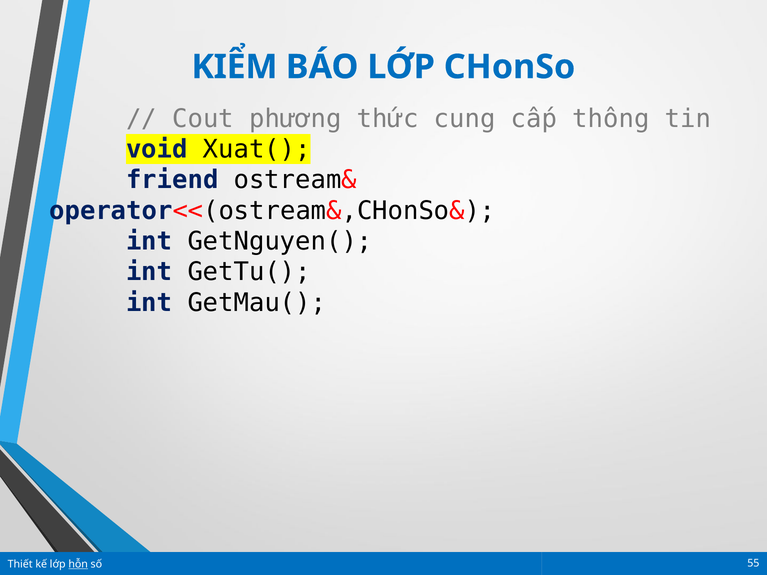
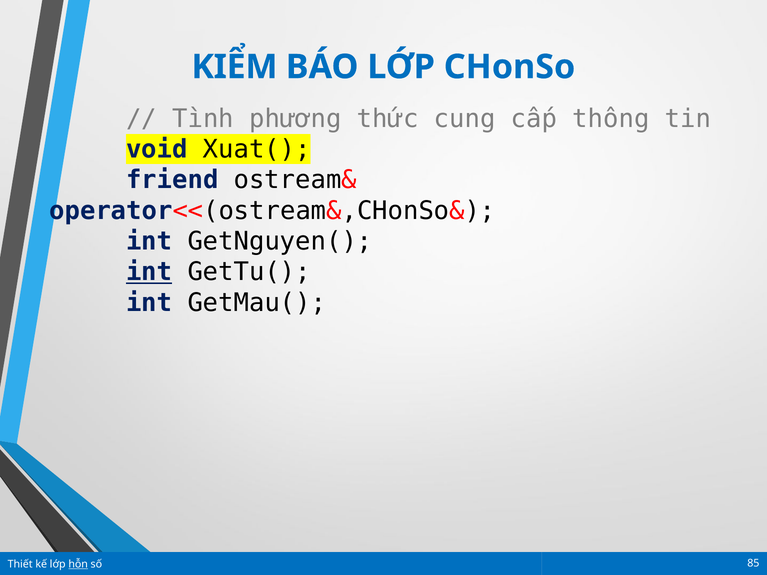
Cout: Cout -> Tình
int at (149, 272) underline: none -> present
55: 55 -> 85
